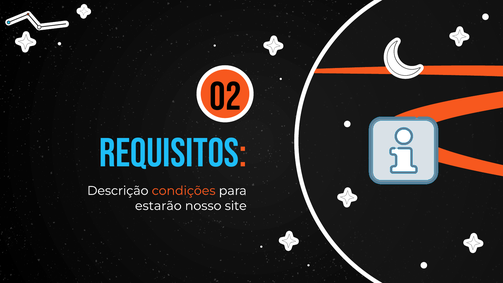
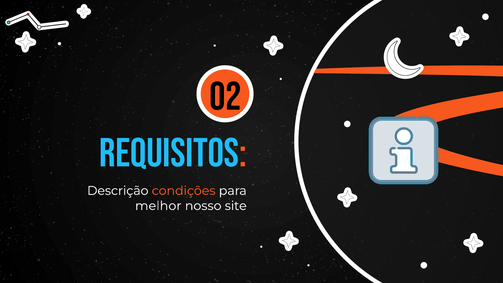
estarão: estarão -> melhor
